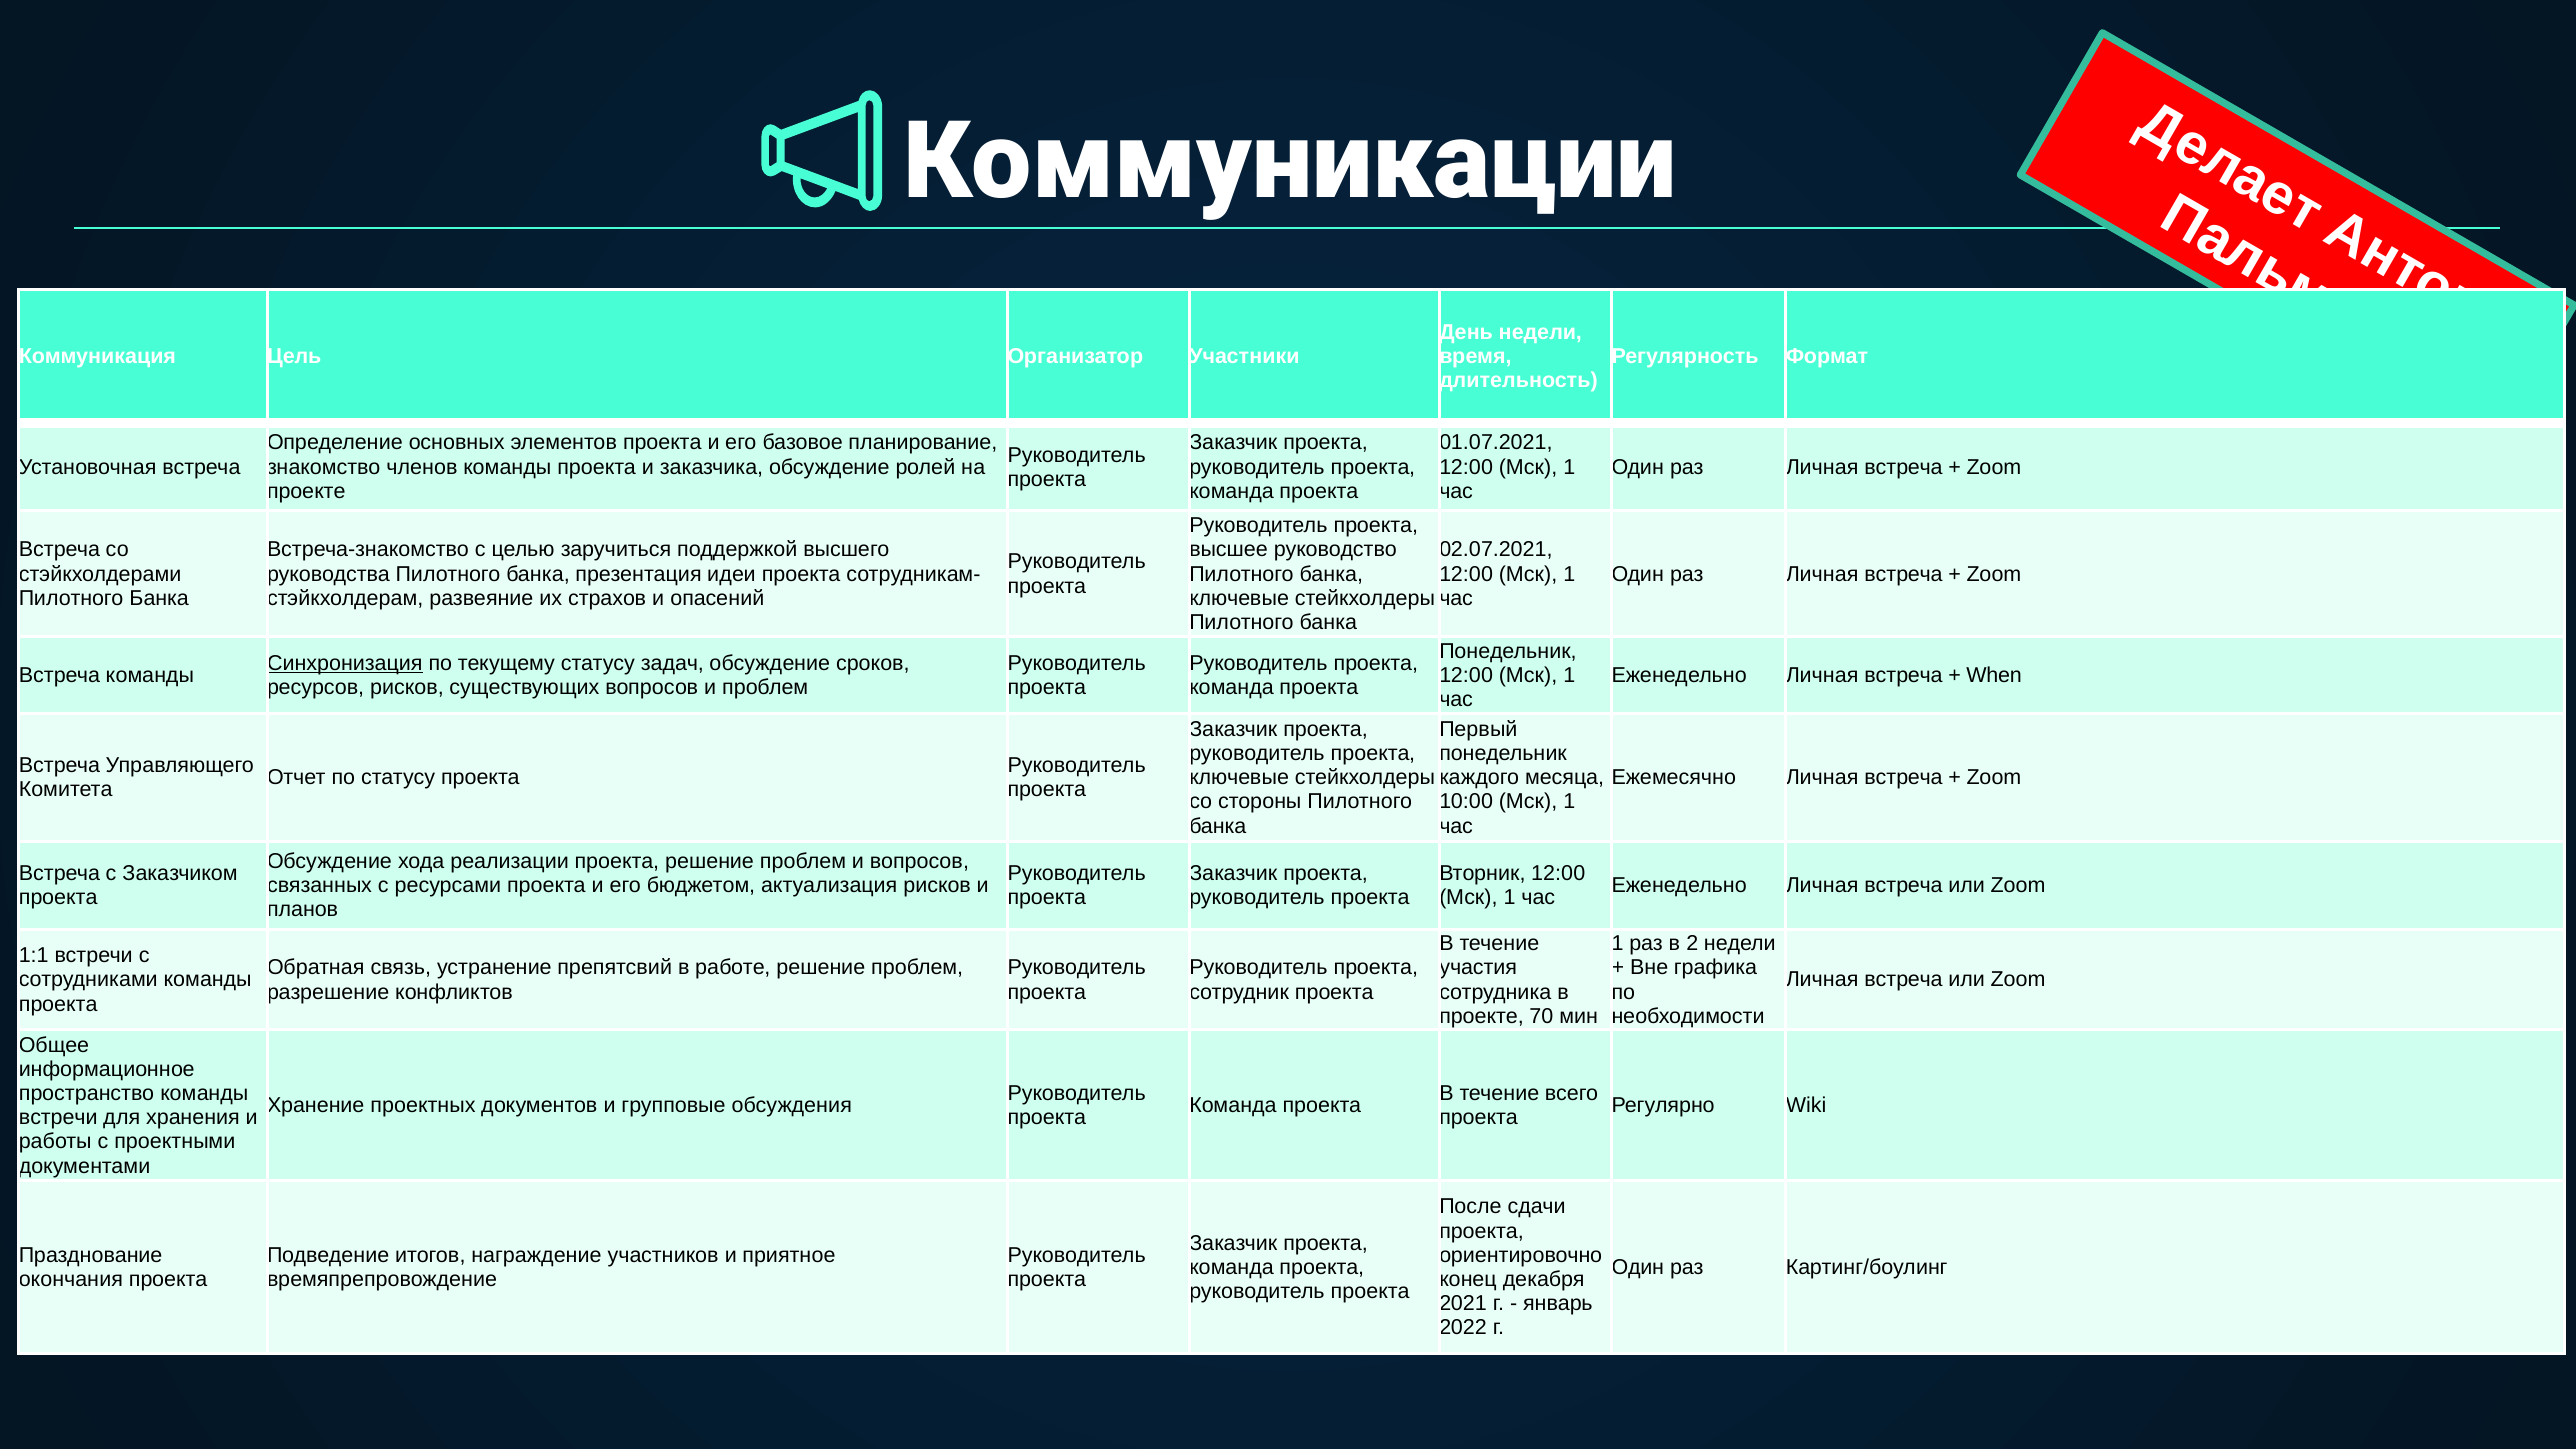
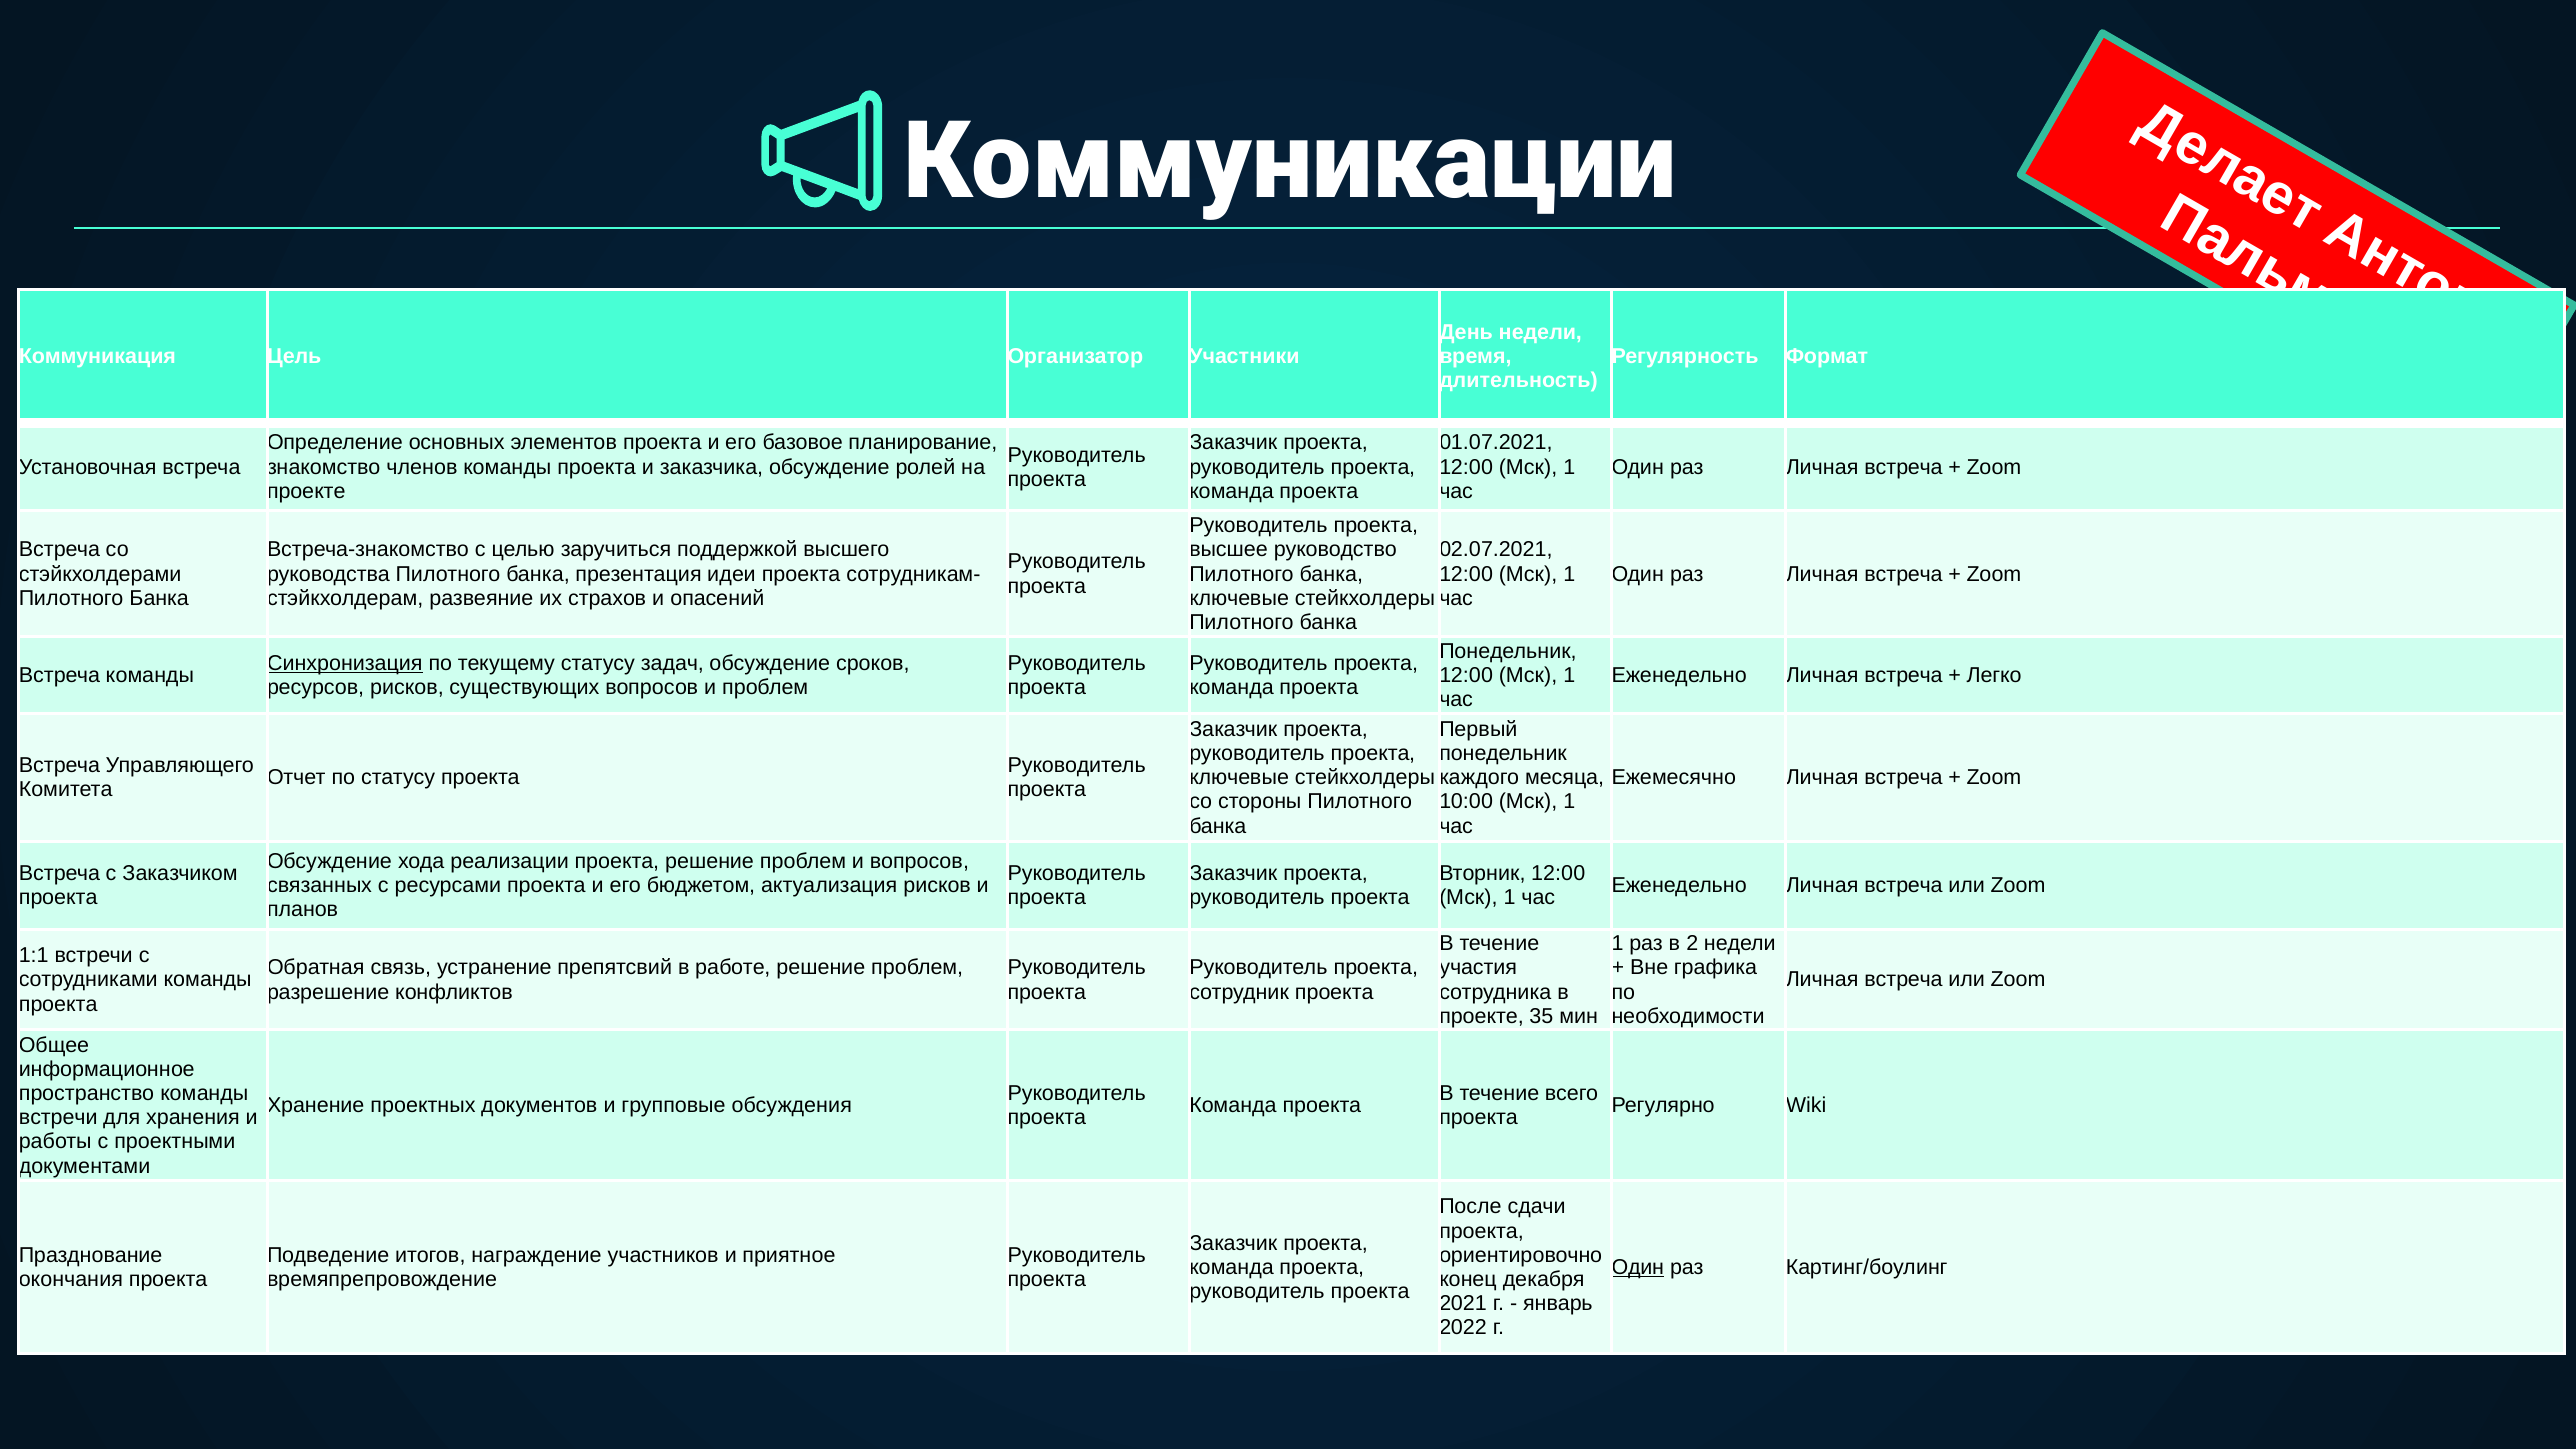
When: When -> Легко
70: 70 -> 35
Один at (1638, 1267) underline: none -> present
